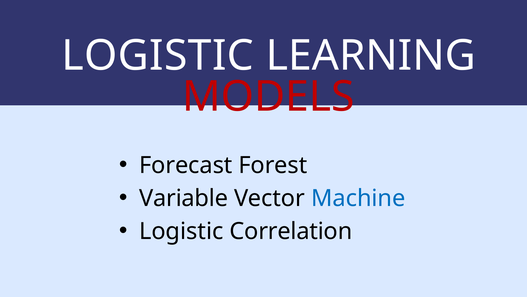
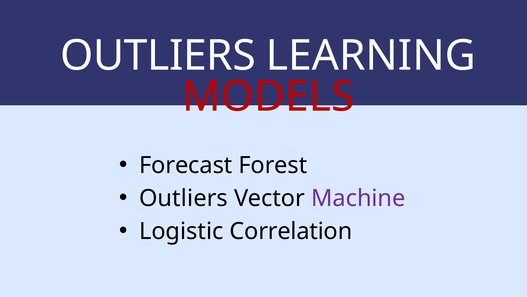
LOGISTIC at (158, 56): LOGISTIC -> OUTLIERS
Variable at (184, 198): Variable -> Outliers
Machine colour: blue -> purple
